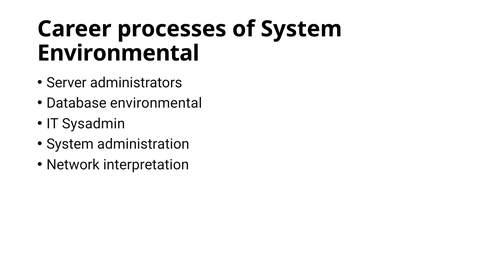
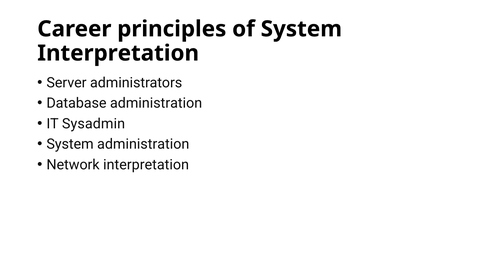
processes: processes -> principles
Environmental at (118, 53): Environmental -> Interpretation
Database environmental: environmental -> administration
